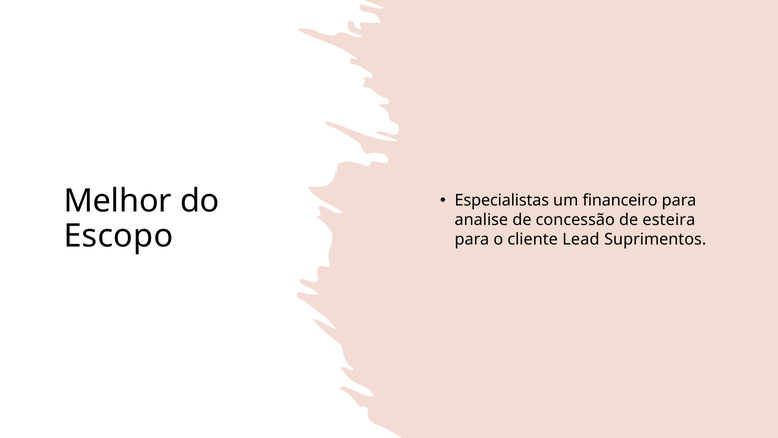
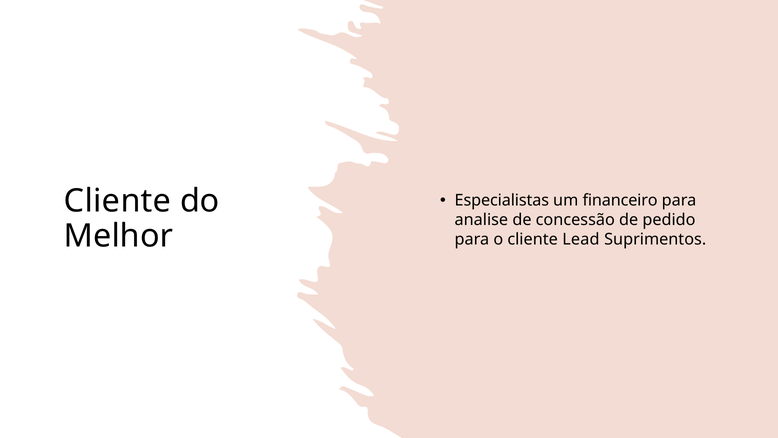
Melhor at (118, 201): Melhor -> Cliente
esteira: esteira -> pedido
Escopo: Escopo -> Melhor
